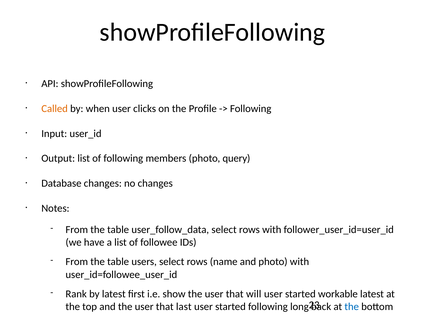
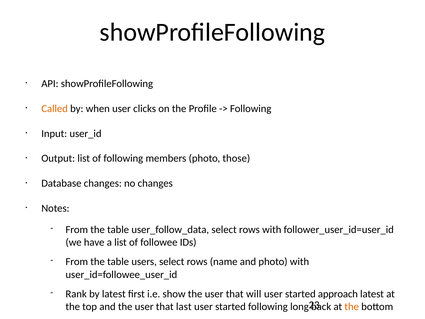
query: query -> those
workable: workable -> approach
the at (352, 307) colour: blue -> orange
